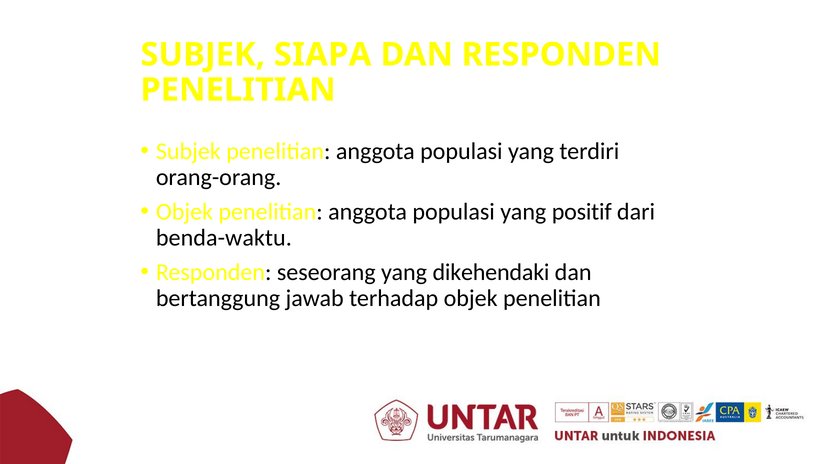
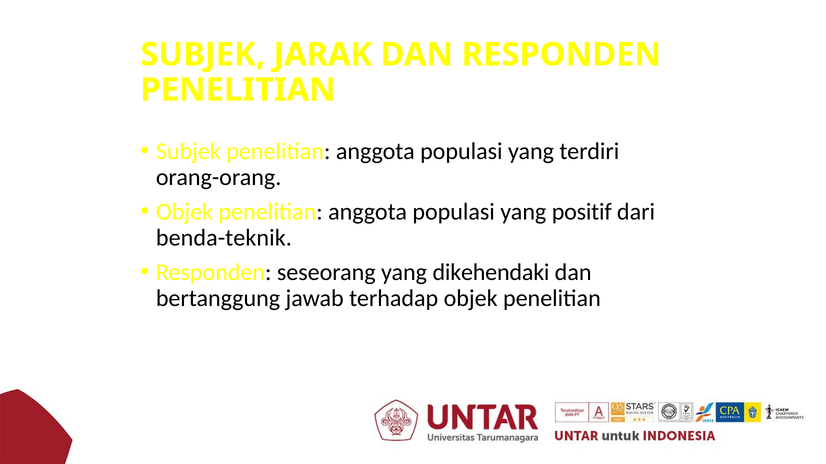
SIAPA: SIAPA -> JARAK
benda-waktu: benda-waktu -> benda-teknik
